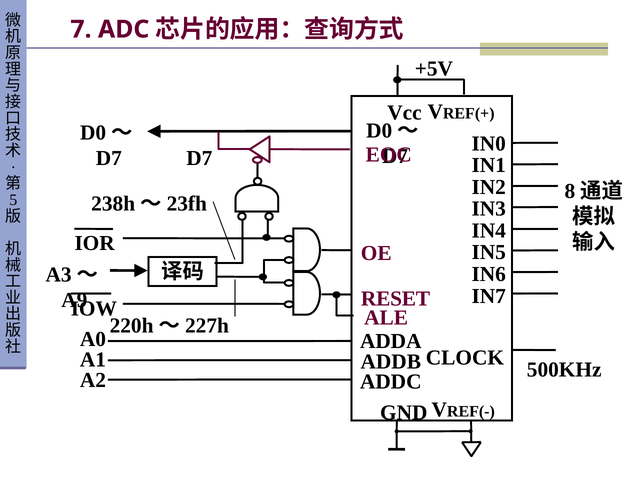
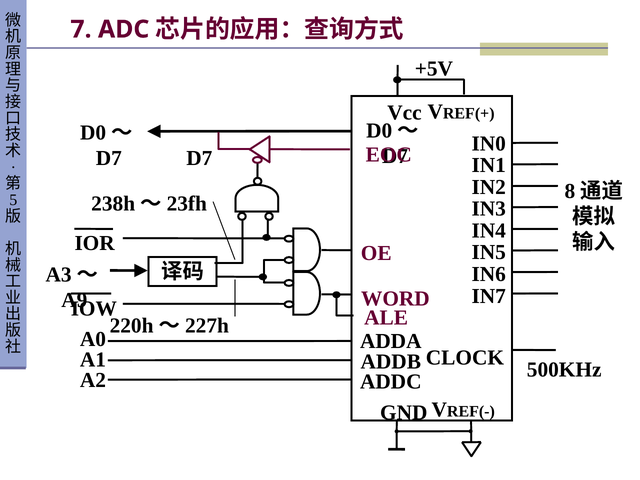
RESET: RESET -> WORD
